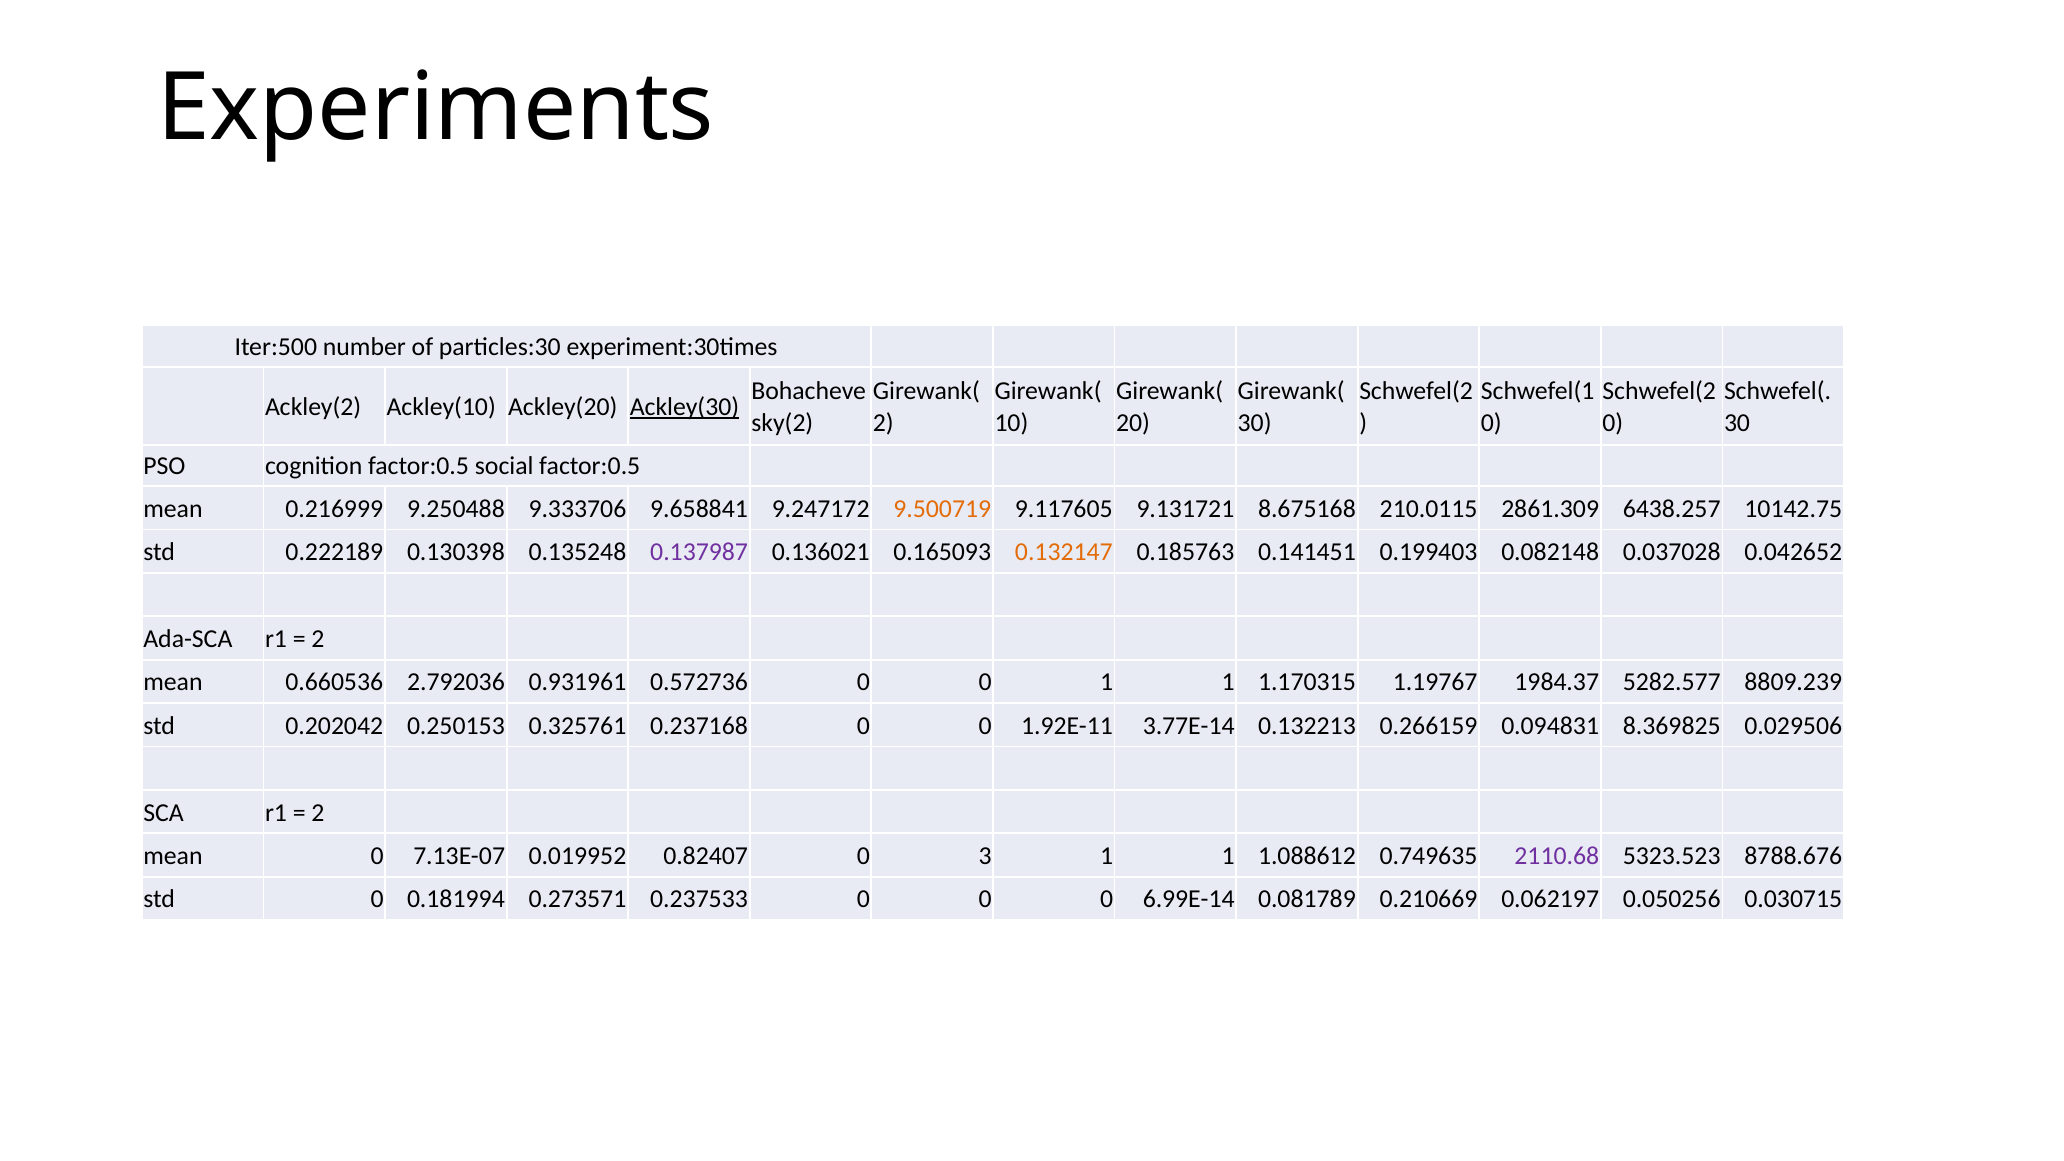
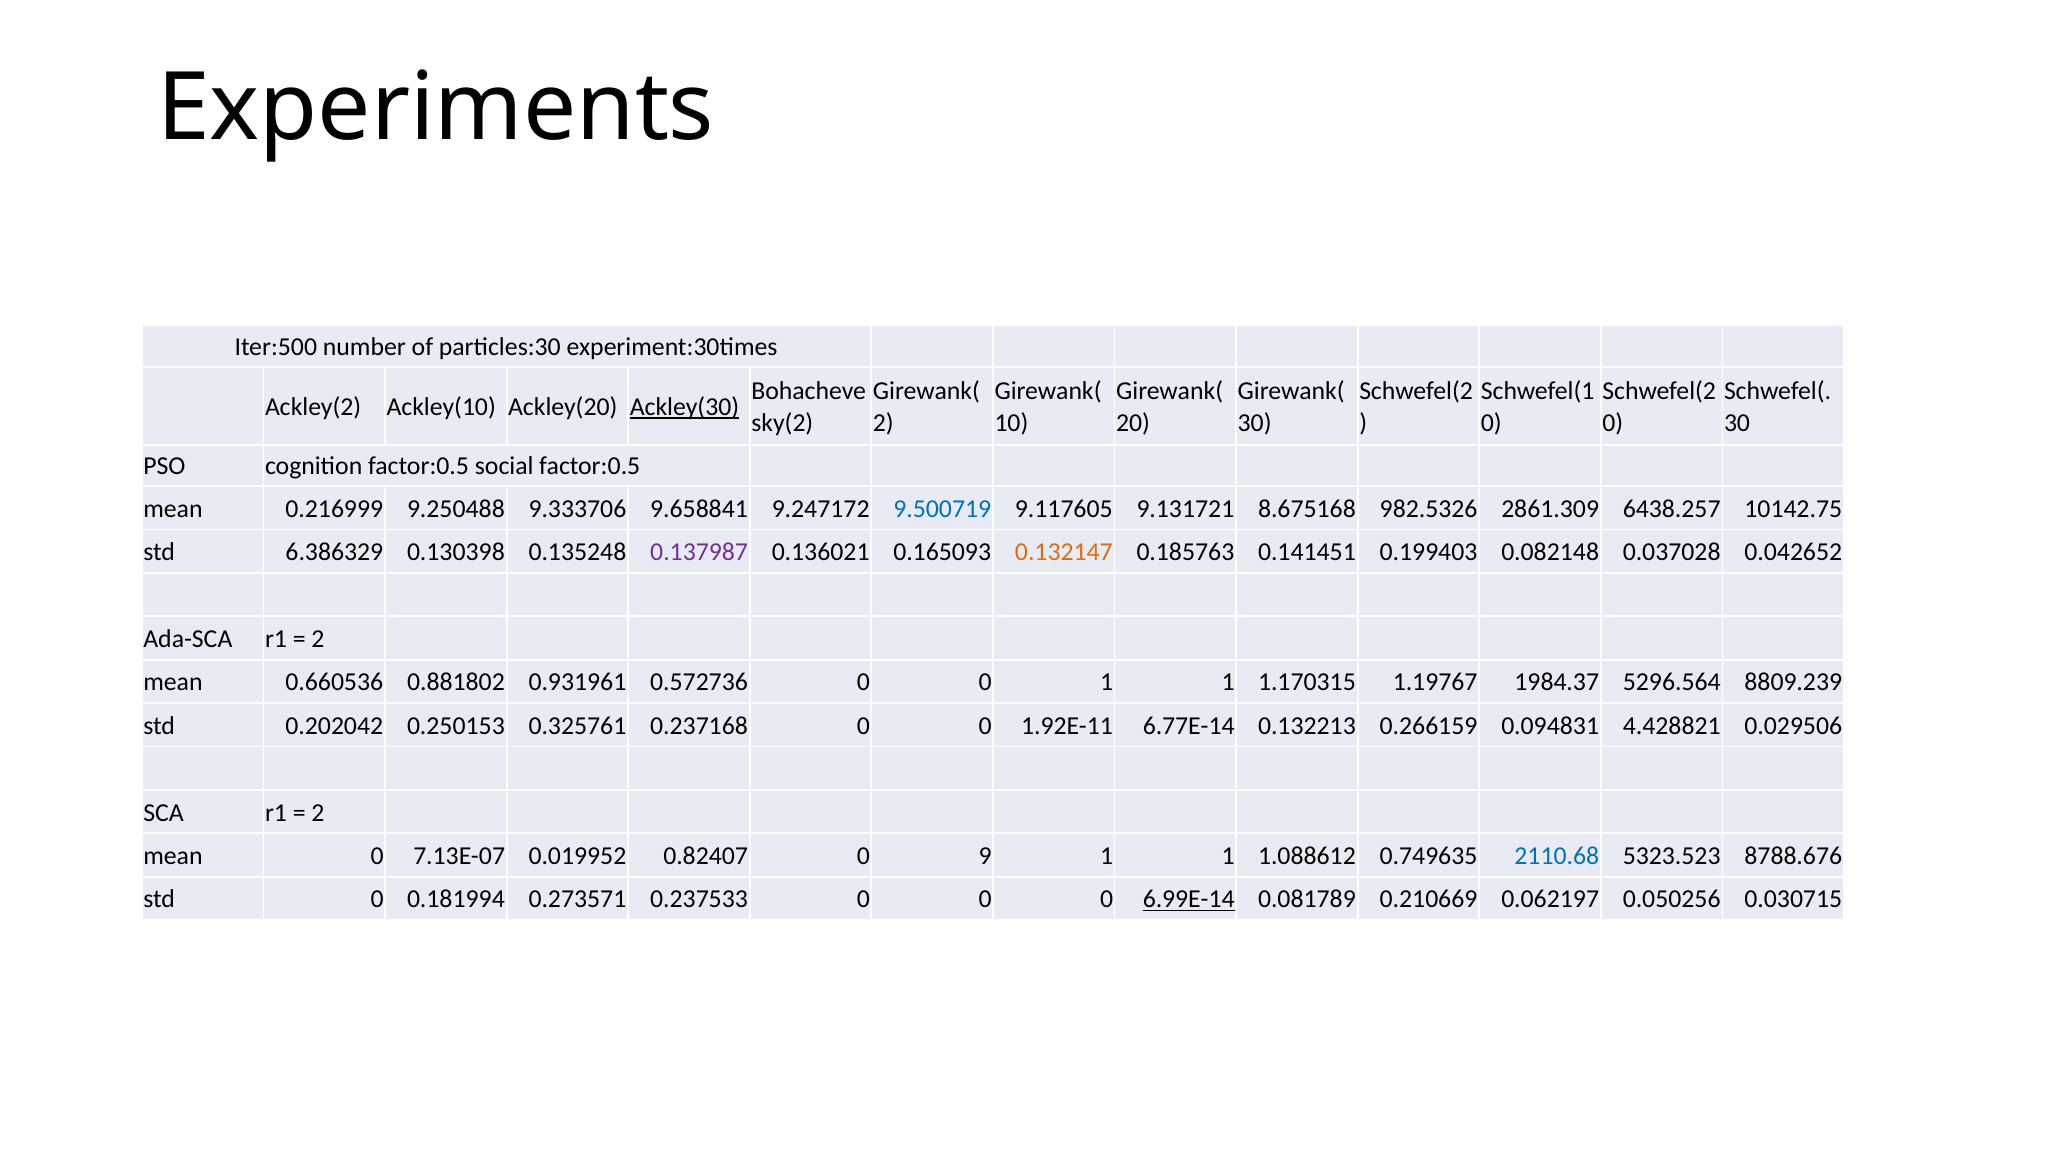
9.500719 colour: orange -> blue
210.0115: 210.0115 -> 982.5326
0.222189: 0.222189 -> 6.386329
2.792036: 2.792036 -> 0.881802
5282.577: 5282.577 -> 5296.564
3.77E-14: 3.77E-14 -> 6.77E-14
8.369825: 8.369825 -> 4.428821
3: 3 -> 9
2110.68 colour: purple -> blue
6.99E-14 underline: none -> present
